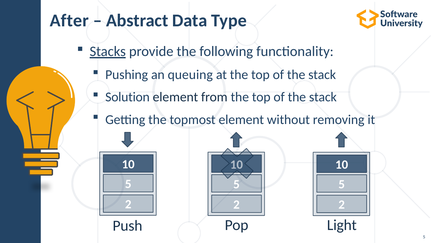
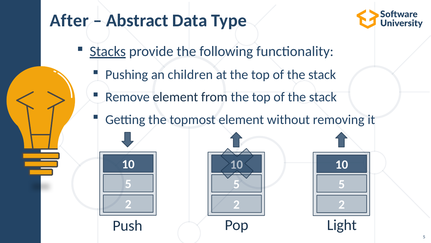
queuing: queuing -> children
Solution: Solution -> Remove
